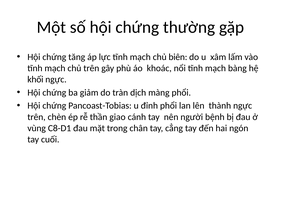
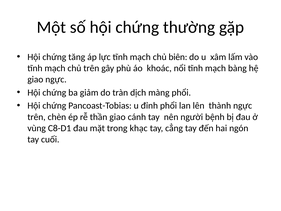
khối at (35, 79): khối -> giao
chân: chân -> khạc
